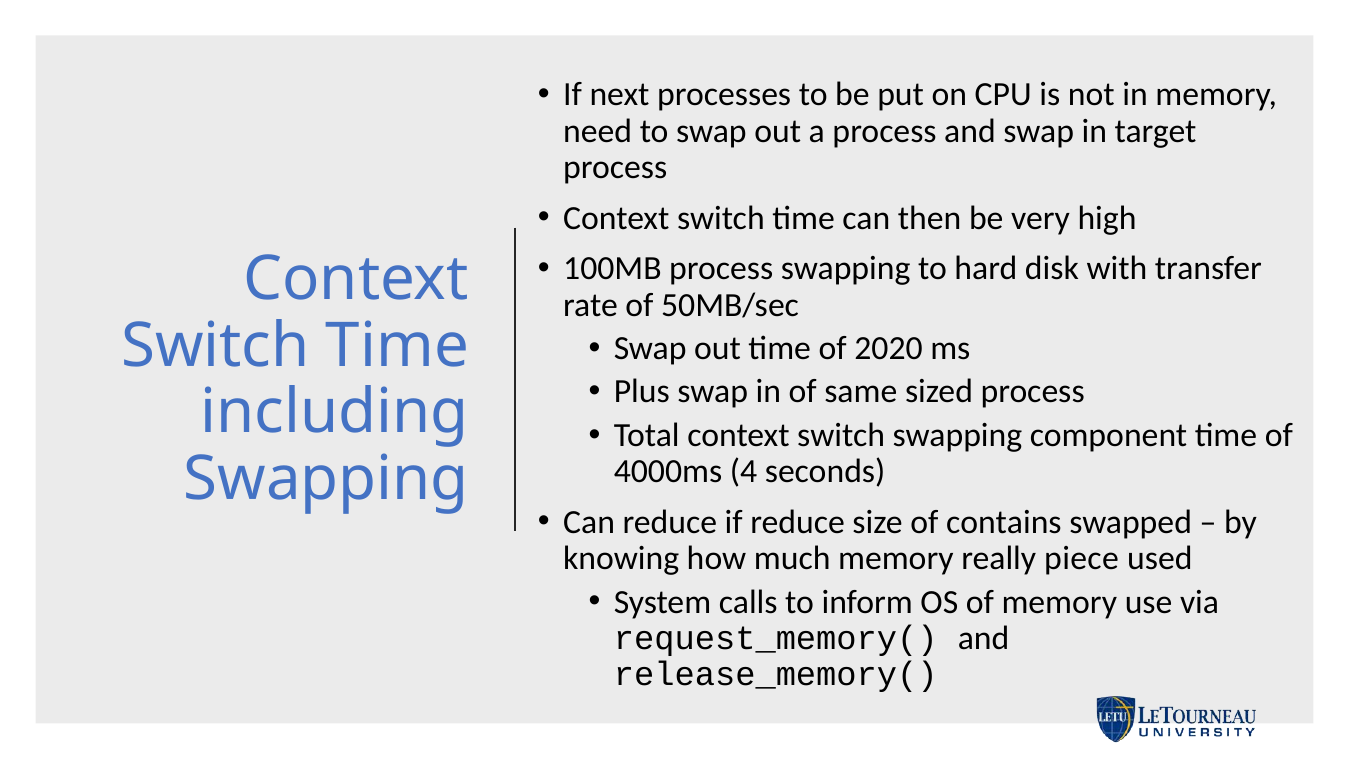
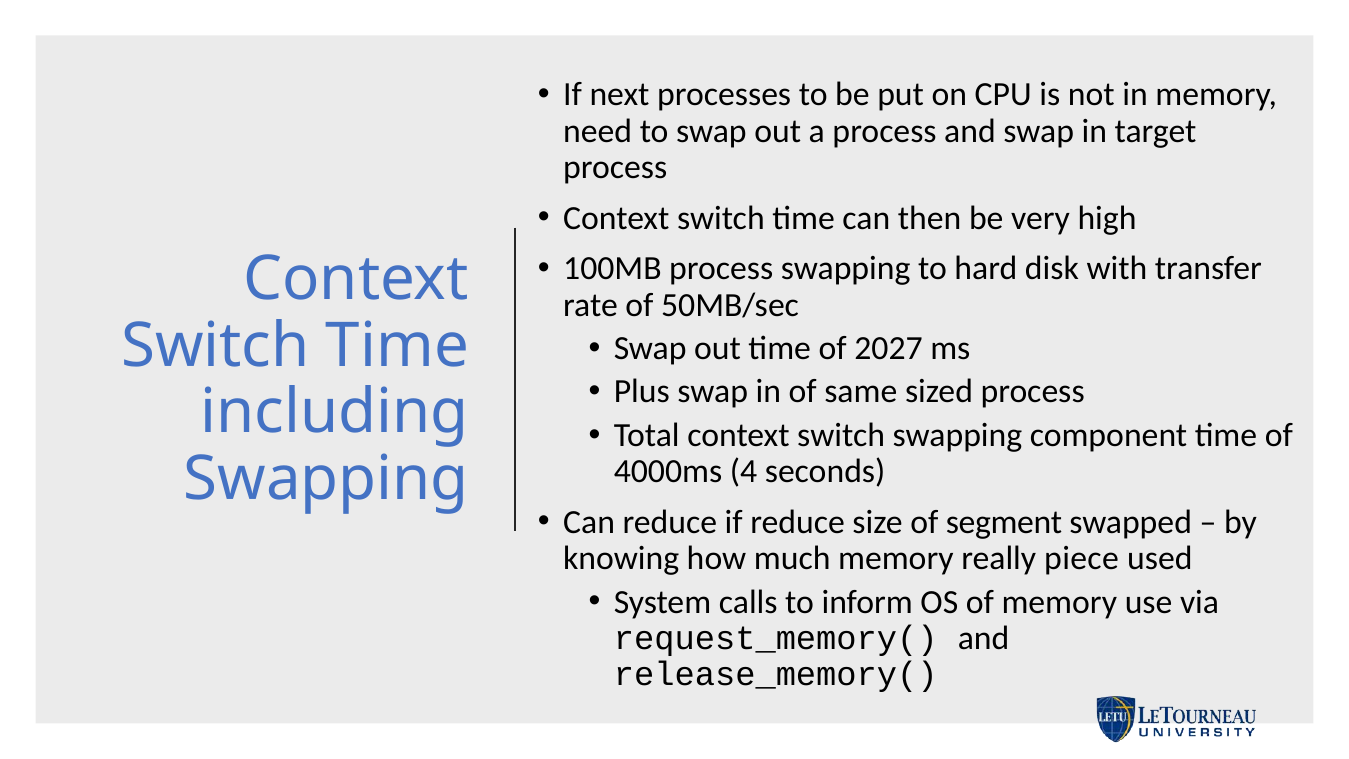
2020: 2020 -> 2027
contains: contains -> segment
